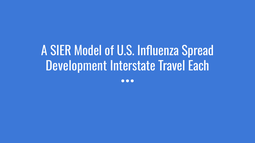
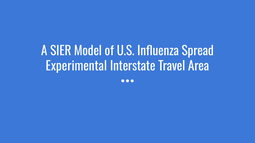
Development: Development -> Experimental
Each: Each -> Area
